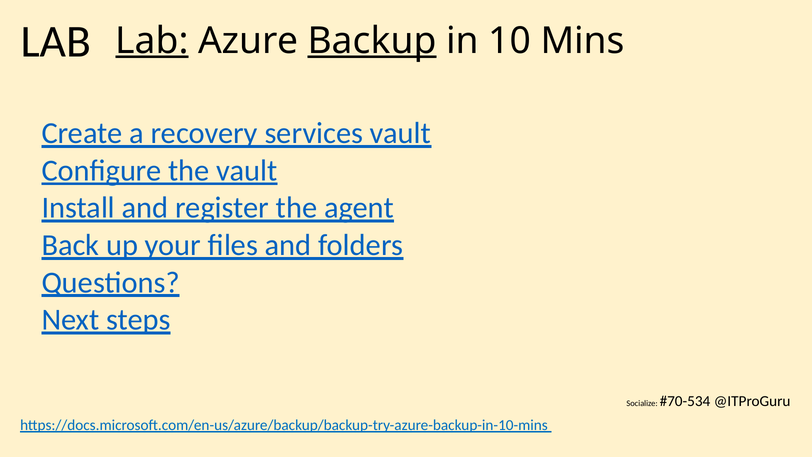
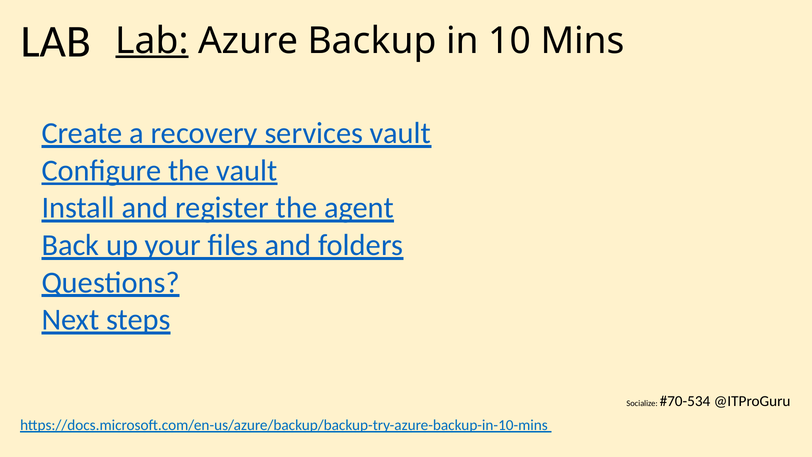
Backup underline: present -> none
